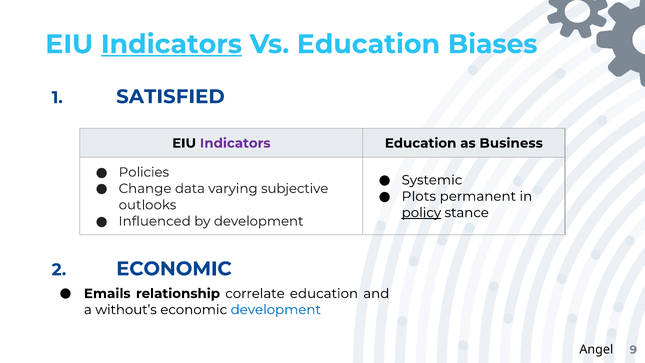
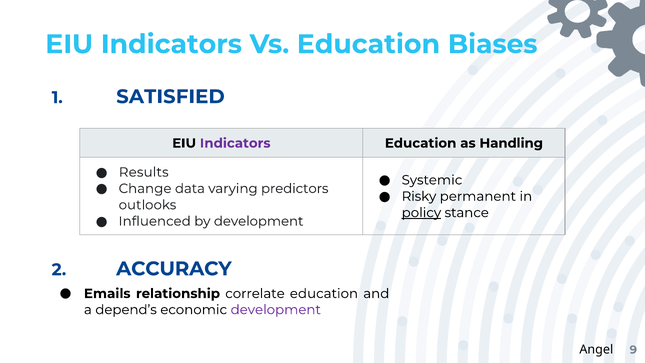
Indicators at (171, 44) underline: present -> none
Business: Business -> Handling
Policies: Policies -> Results
subjective: subjective -> predictors
Plots: Plots -> Risky
2 ECONOMIC: ECONOMIC -> ACCURACY
without’s: without’s -> depend’s
development at (276, 310) colour: blue -> purple
